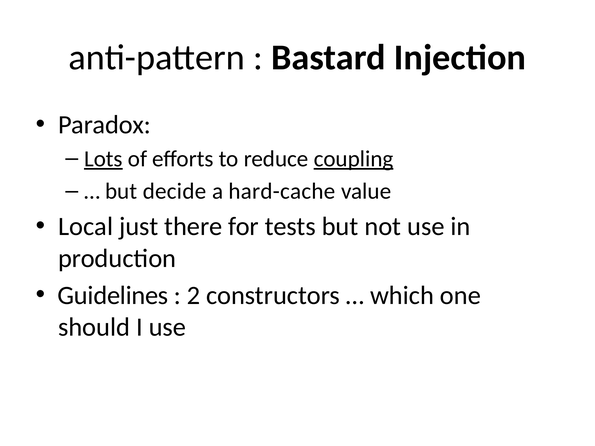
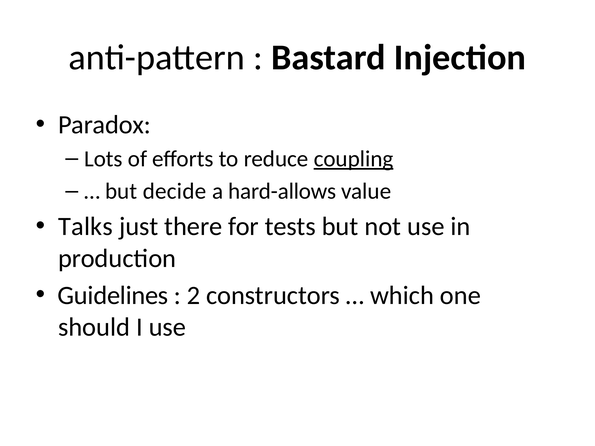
Lots underline: present -> none
hard-cache: hard-cache -> hard-allows
Local: Local -> Talks
